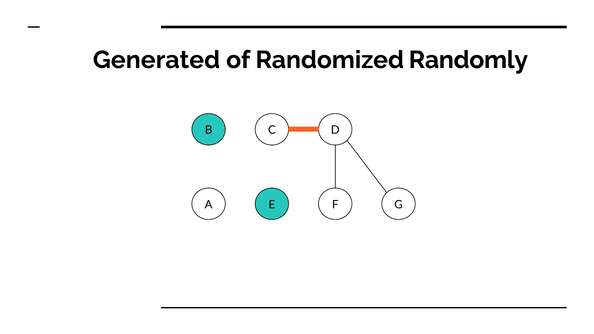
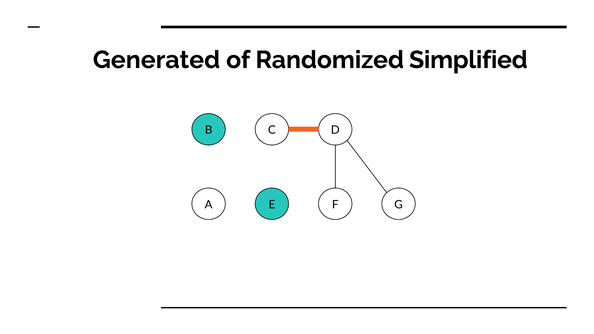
Randomly: Randomly -> Simplified
